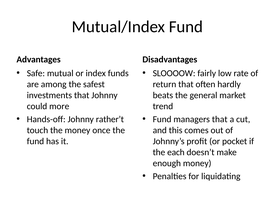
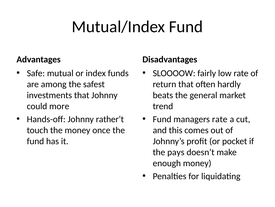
managers that: that -> rate
each: each -> pays
